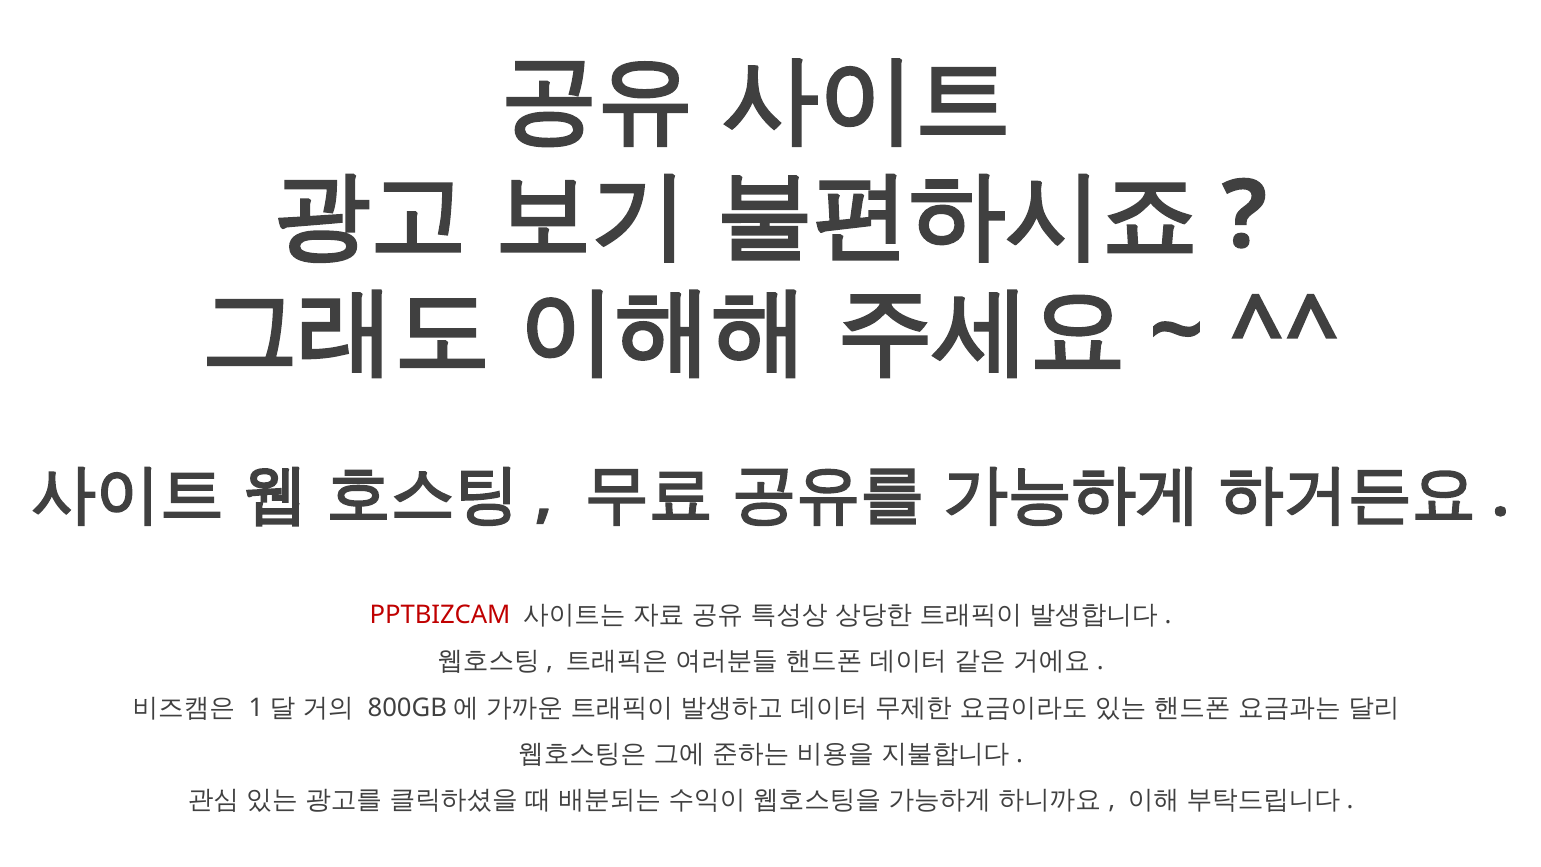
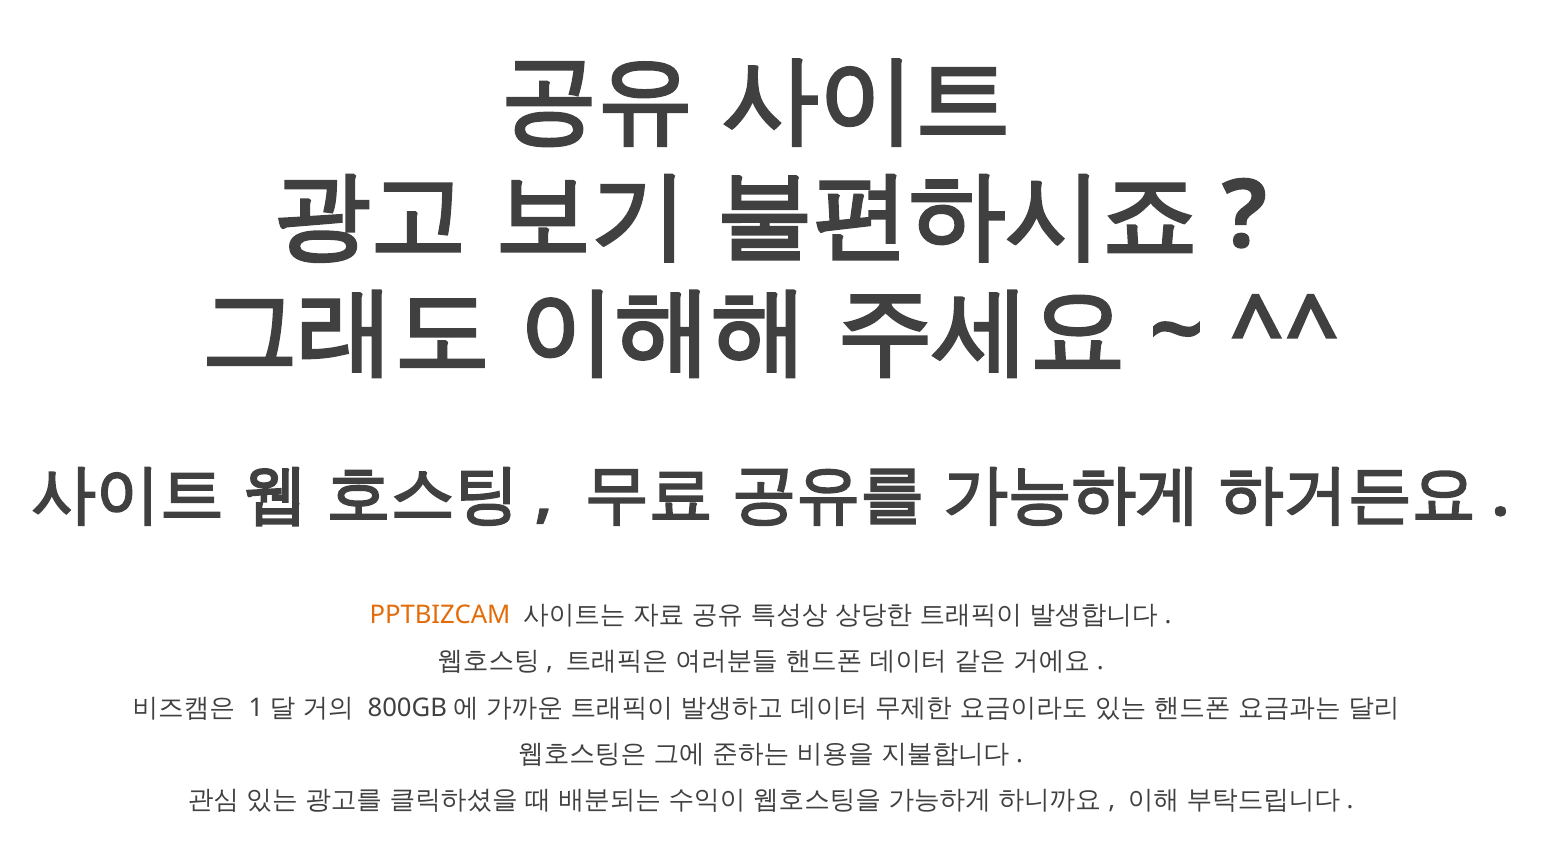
PPTBIZCAM colour: red -> orange
